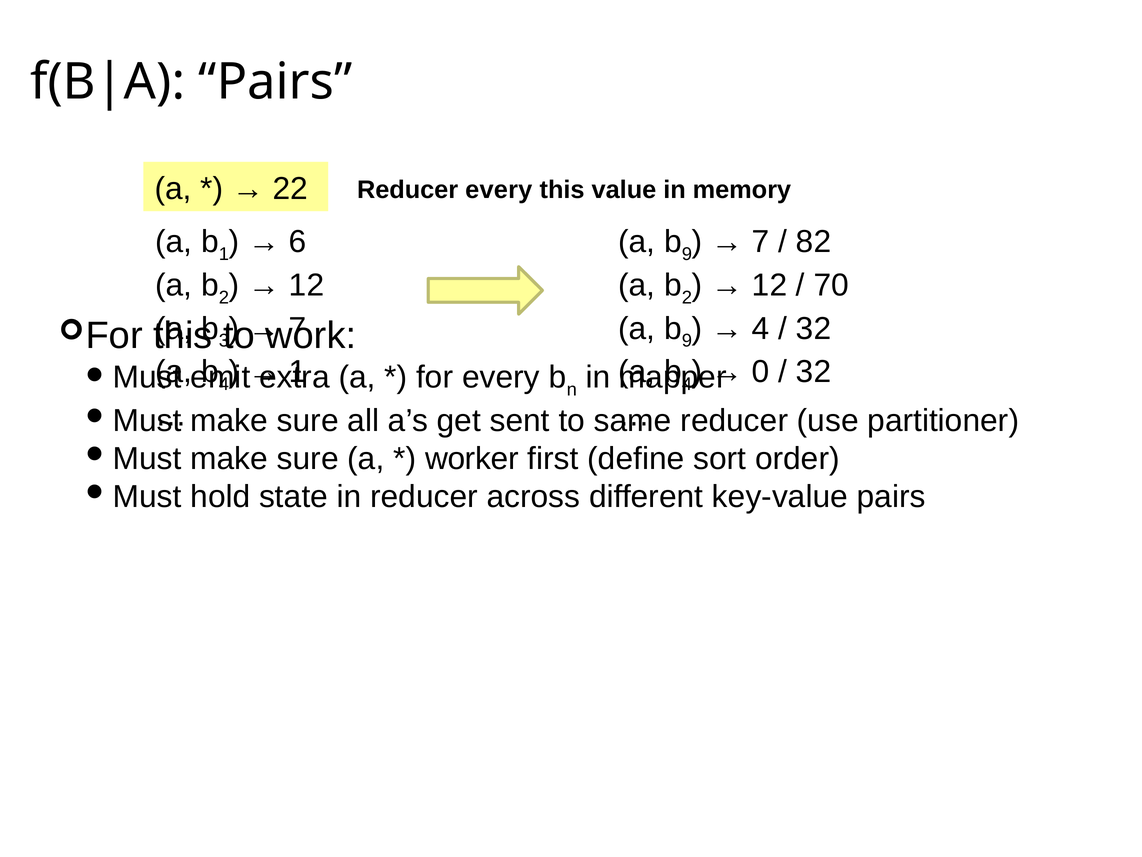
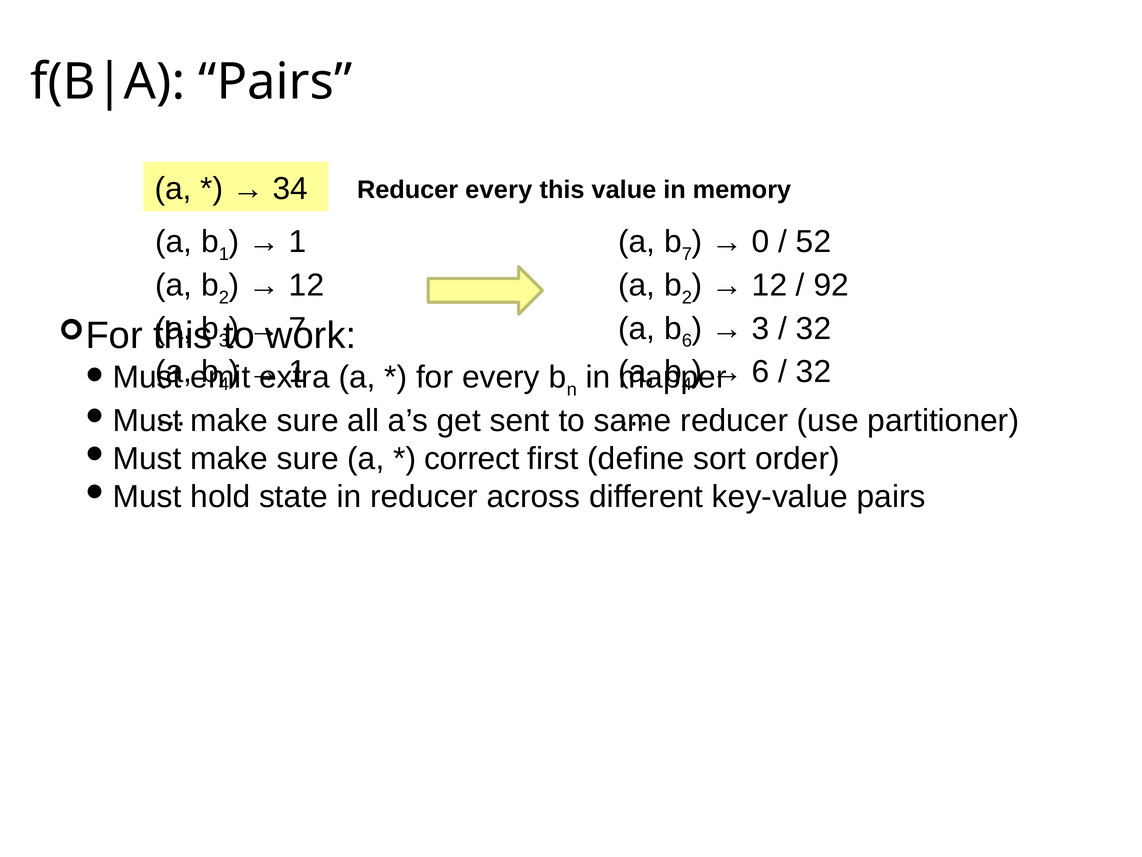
22: 22 -> 34
6 at (298, 242): 6 -> 1
9 at (687, 254): 9 -> 7
7 at (761, 242): 7 -> 0
82: 82 -> 52
70: 70 -> 92
9 at (687, 341): 9 -> 6
4 at (761, 328): 4 -> 3
0 at (761, 372): 0 -> 6
worker: worker -> correct
